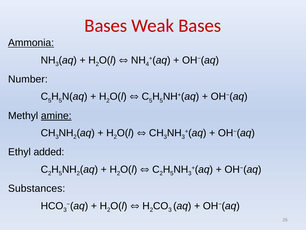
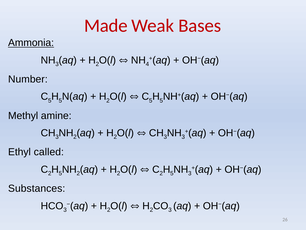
Bases at (106, 26): Bases -> Made
amine underline: present -> none
added: added -> called
